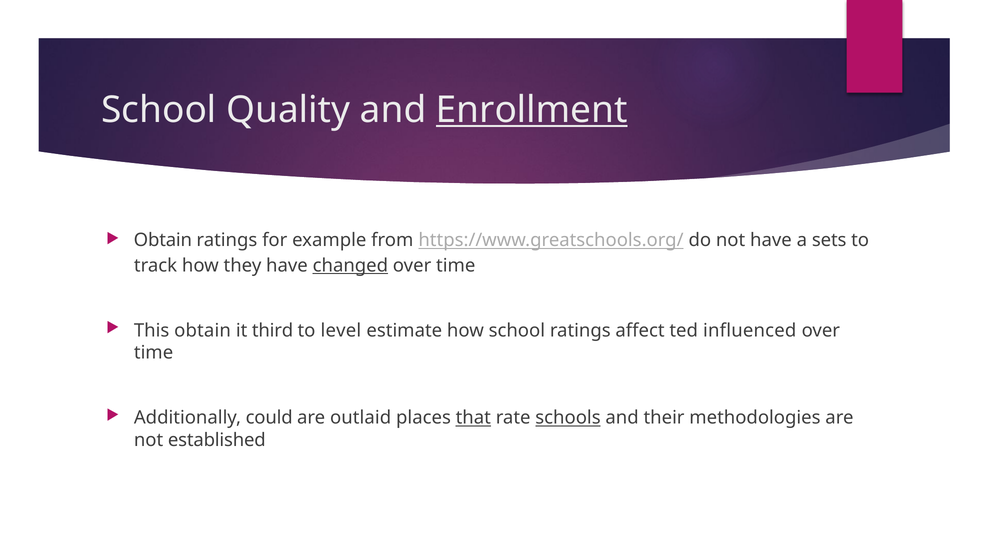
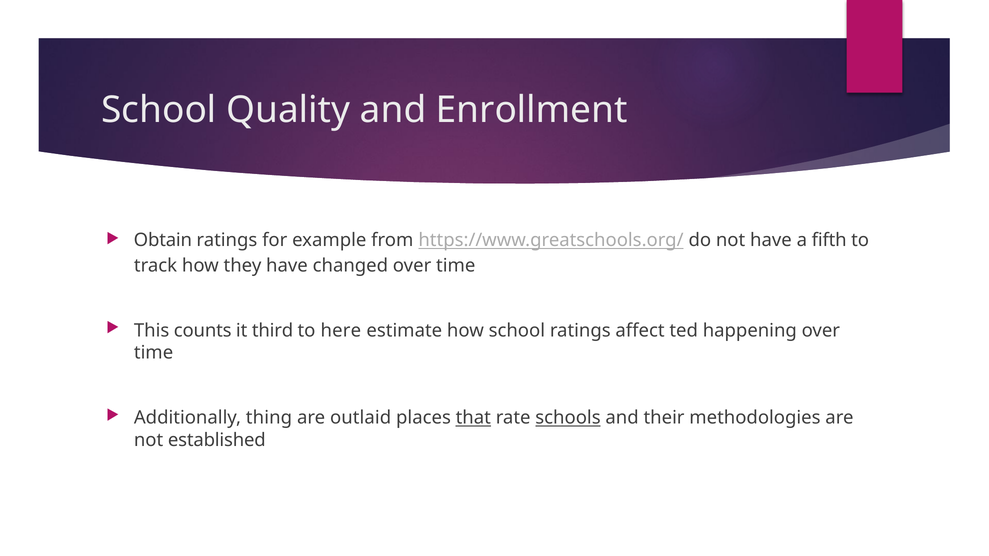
Enrollment underline: present -> none
sets: sets -> fifth
changed underline: present -> none
This obtain: obtain -> counts
level: level -> here
influenced: influenced -> happening
could: could -> thing
